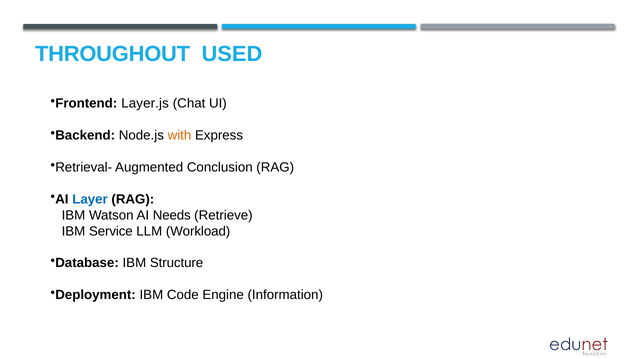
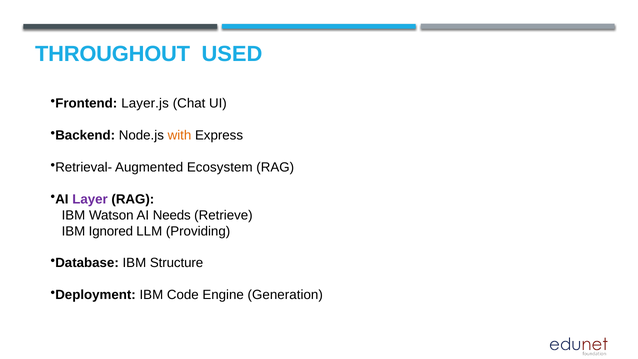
Conclusion: Conclusion -> Ecosystem
Layer colour: blue -> purple
Service: Service -> Ignored
Workload: Workload -> Providing
Information: Information -> Generation
